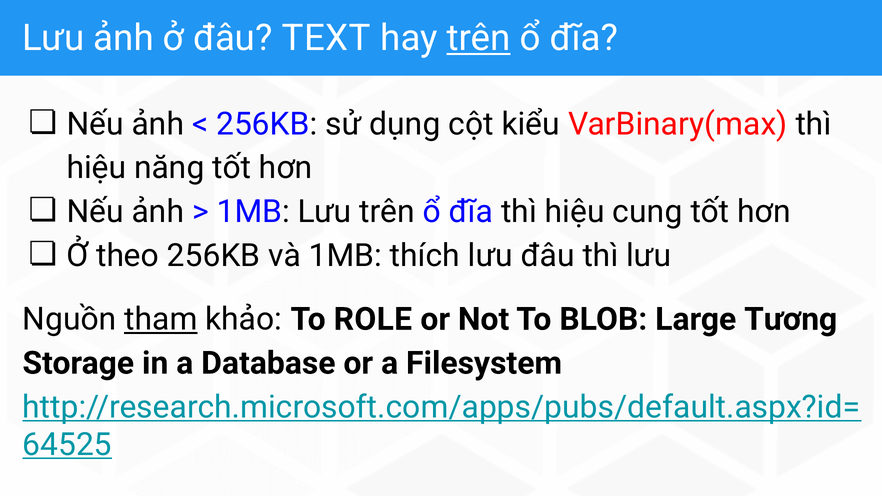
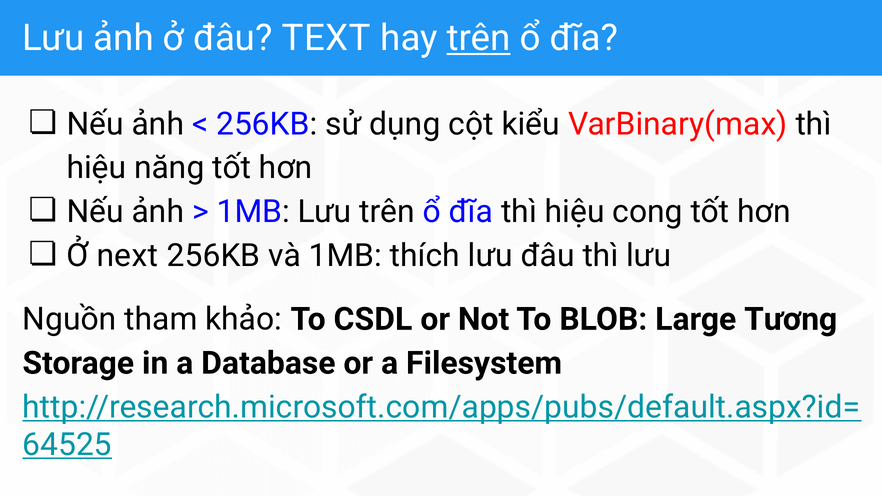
cung: cung -> cong
theo: theo -> next
tham underline: present -> none
ROLE: ROLE -> CSDL
